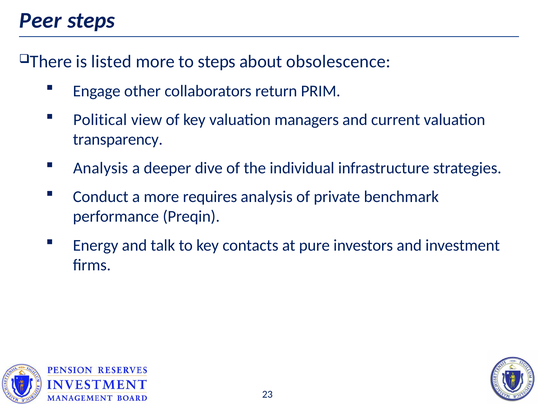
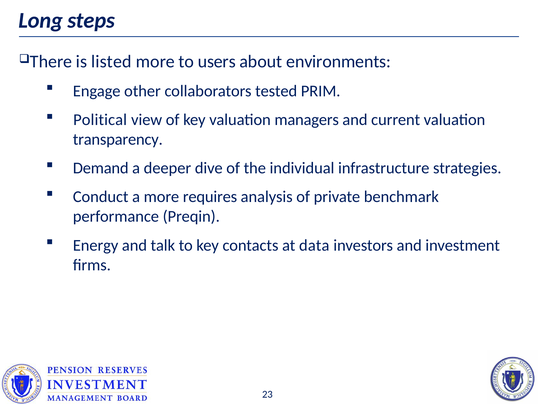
Peer: Peer -> Long
to steps: steps -> users
obsolescence: obsolescence -> environments
return: return -> tested
Analysis at (101, 168): Analysis -> Demand
pure: pure -> data
